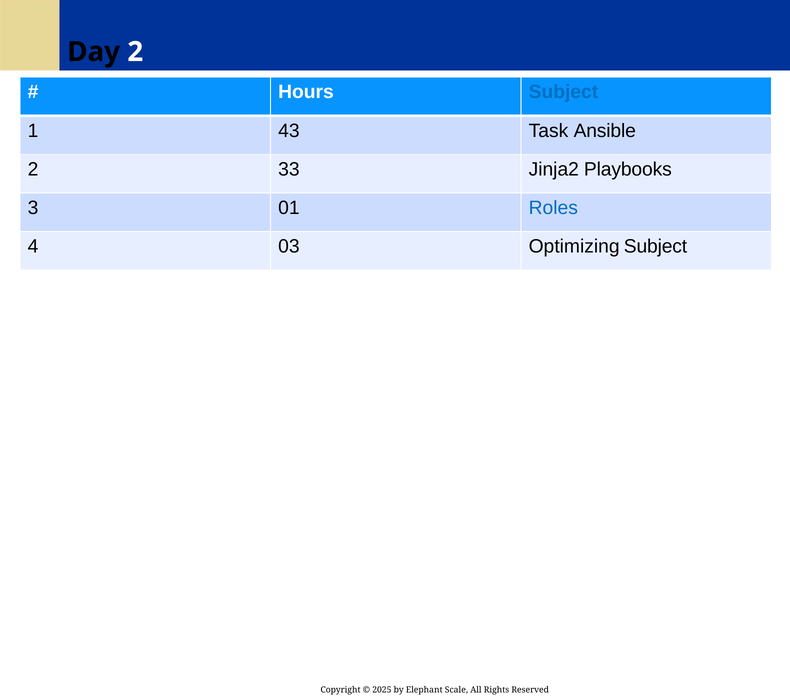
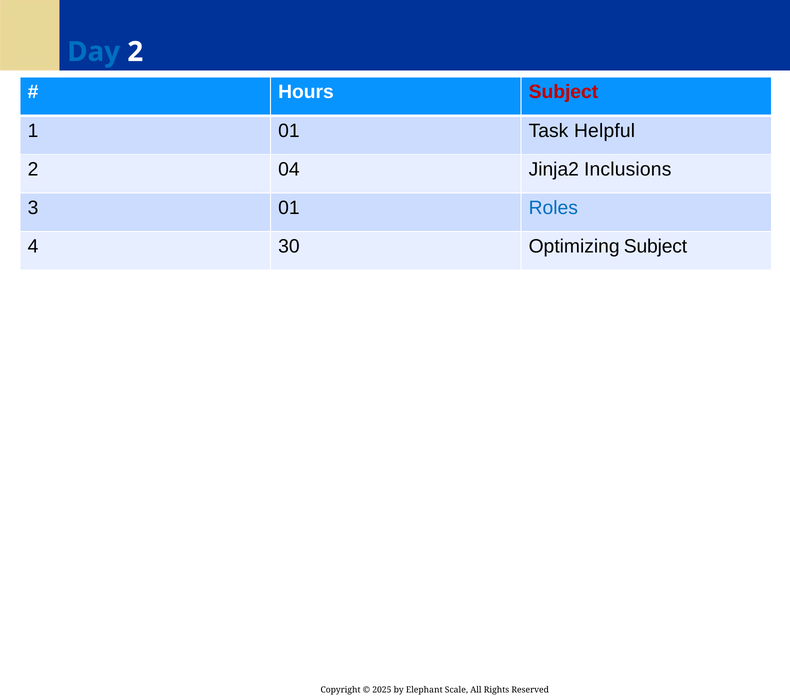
Day colour: black -> blue
Subject at (563, 92) colour: blue -> red
1 43: 43 -> 01
Ansible: Ansible -> Helpful
33: 33 -> 04
Playbooks: Playbooks -> Inclusions
03: 03 -> 30
